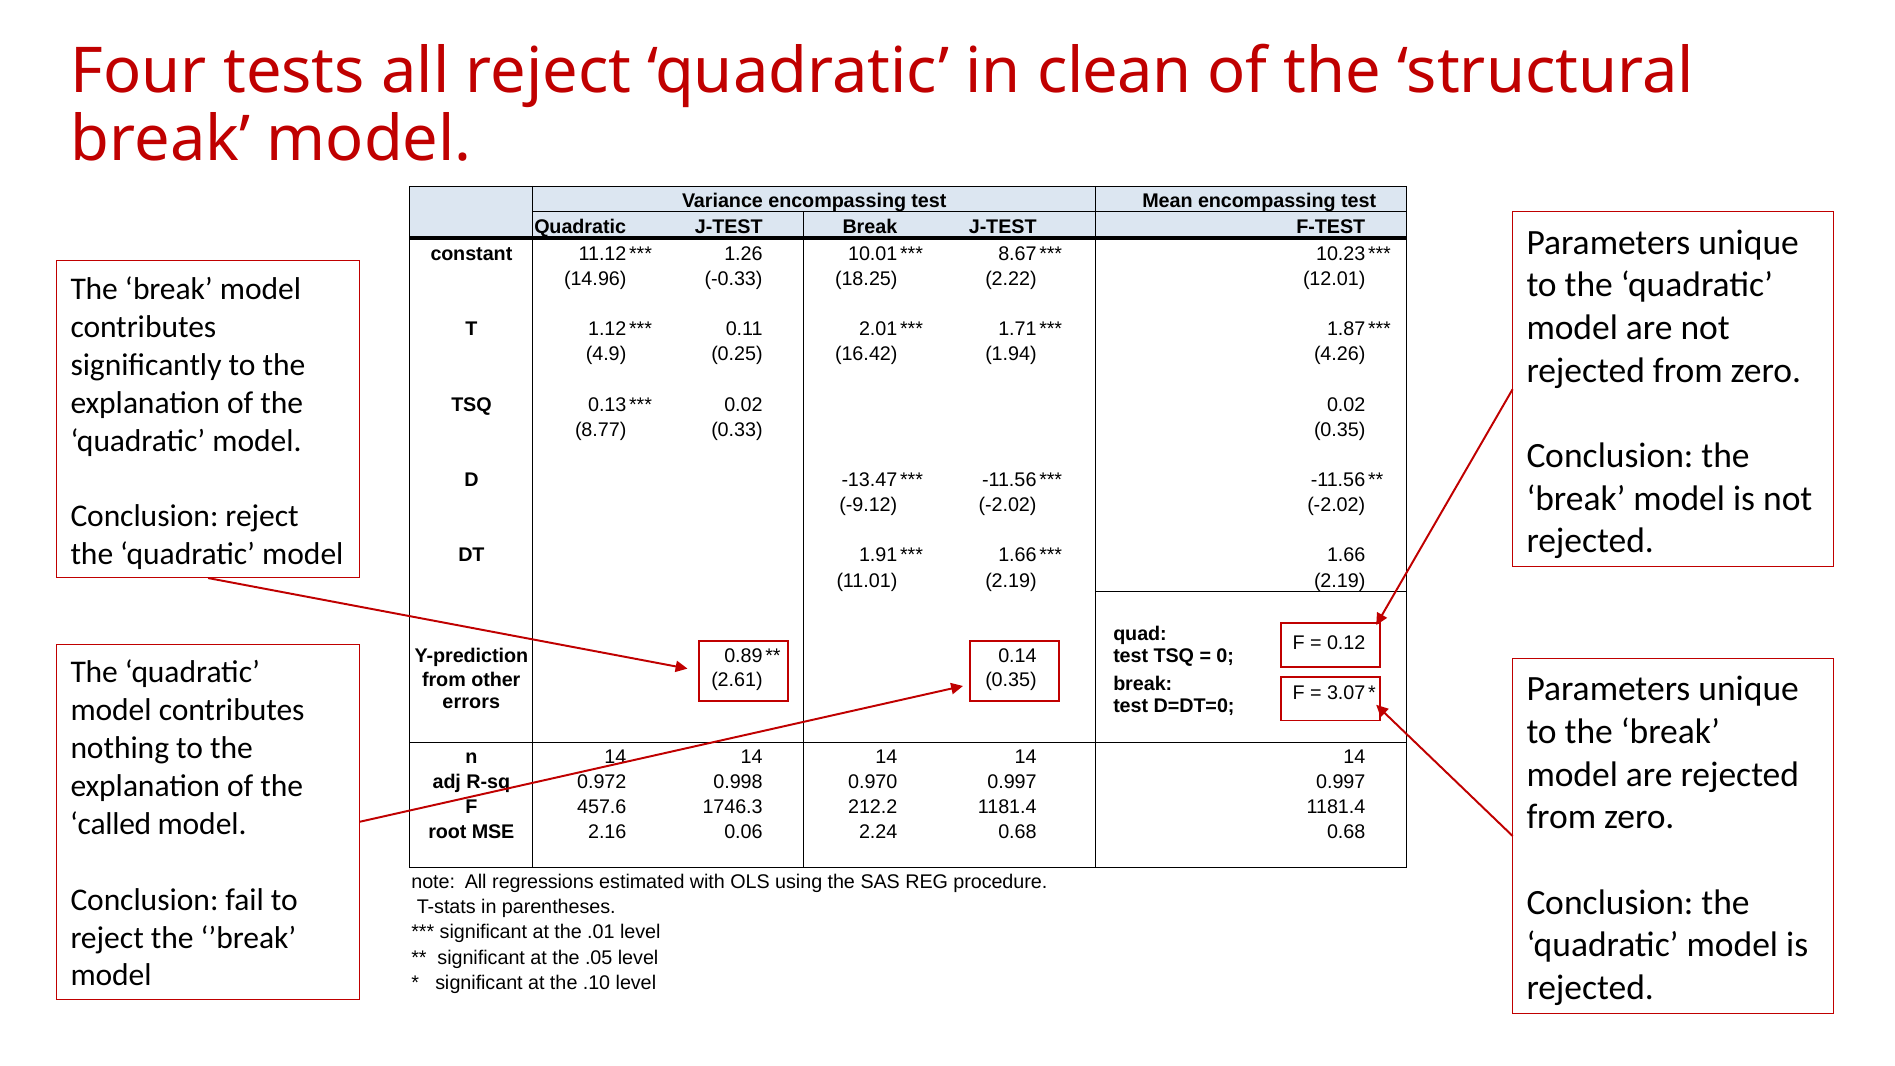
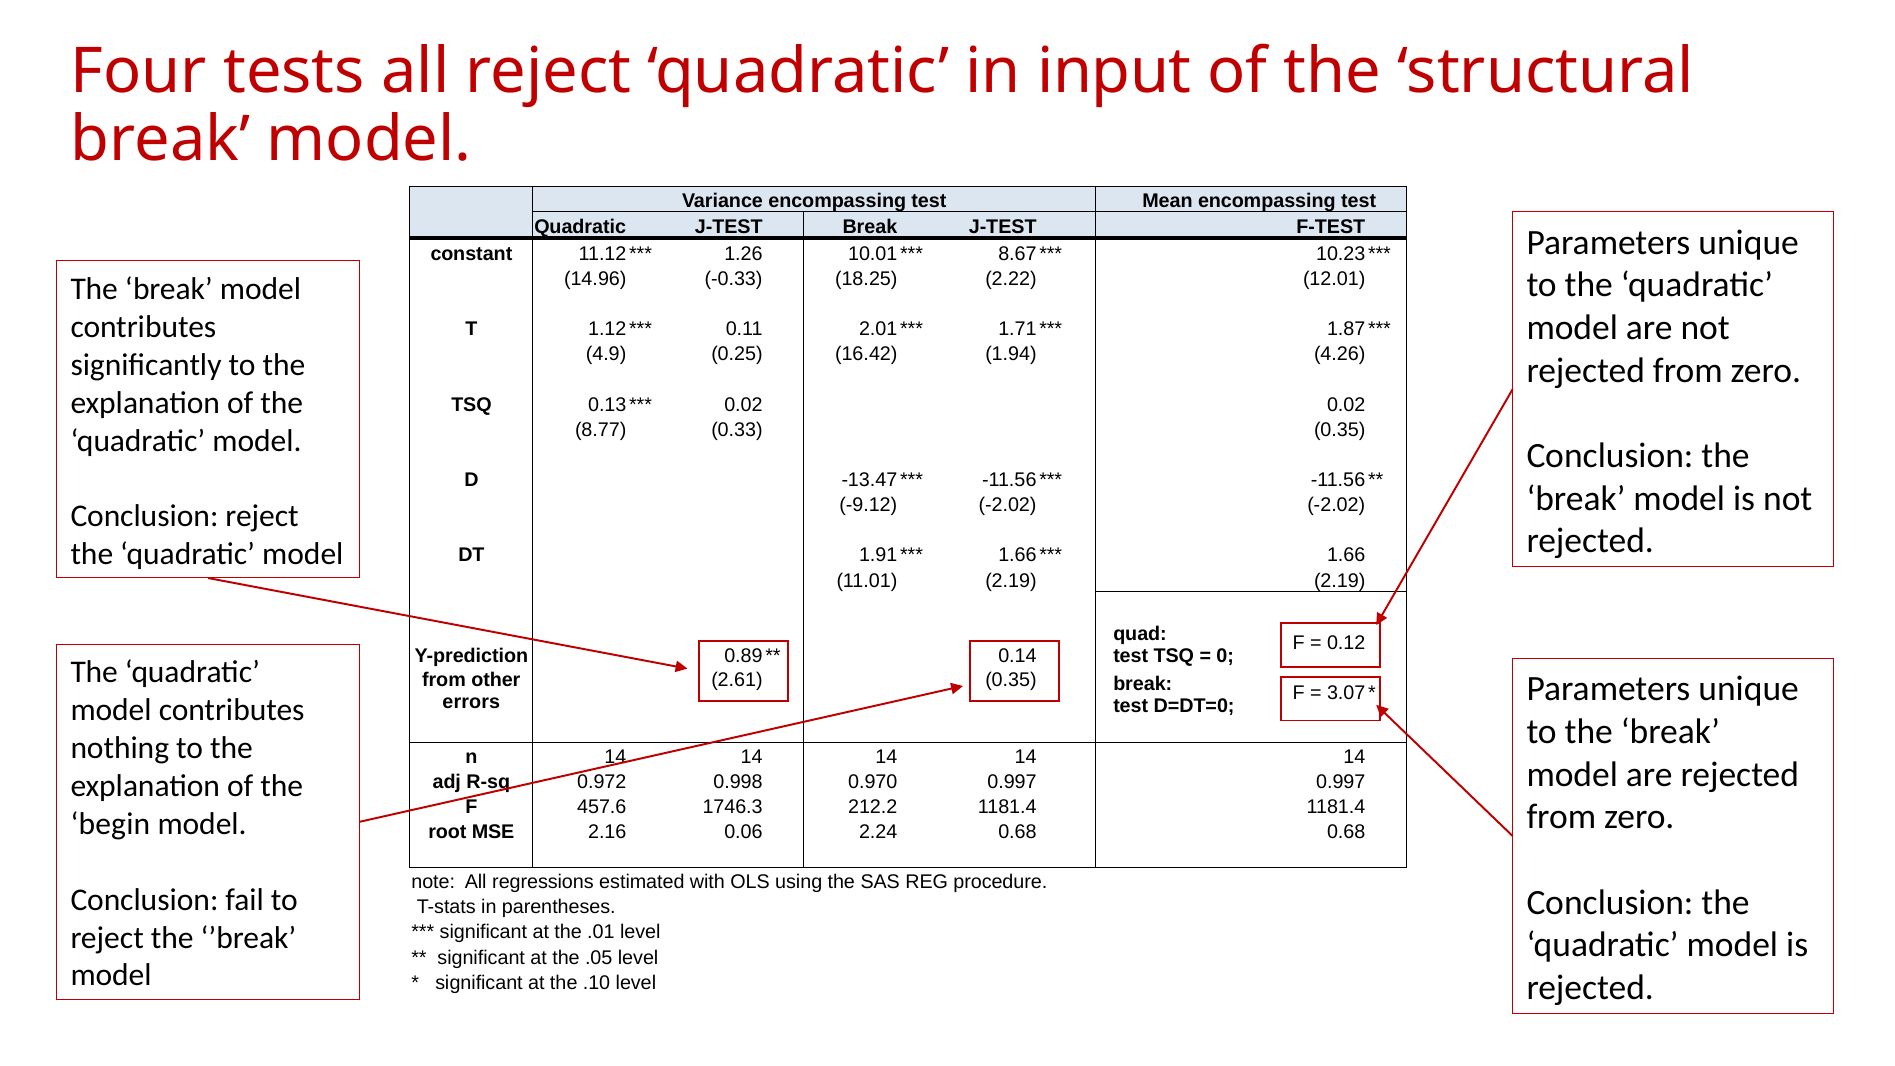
clean: clean -> input
called: called -> begin
